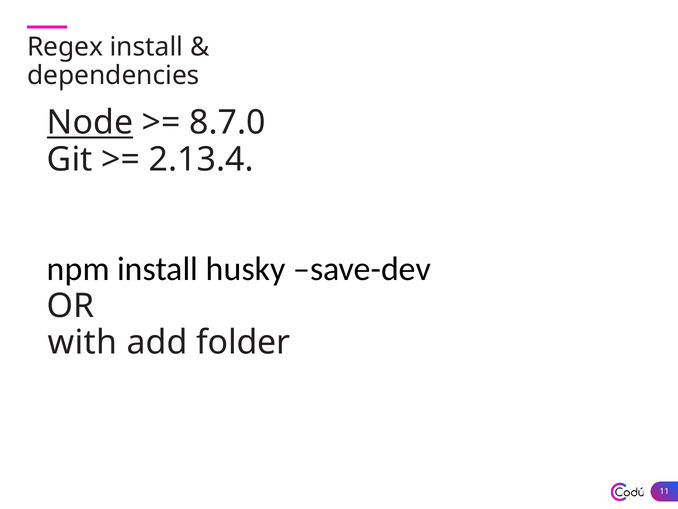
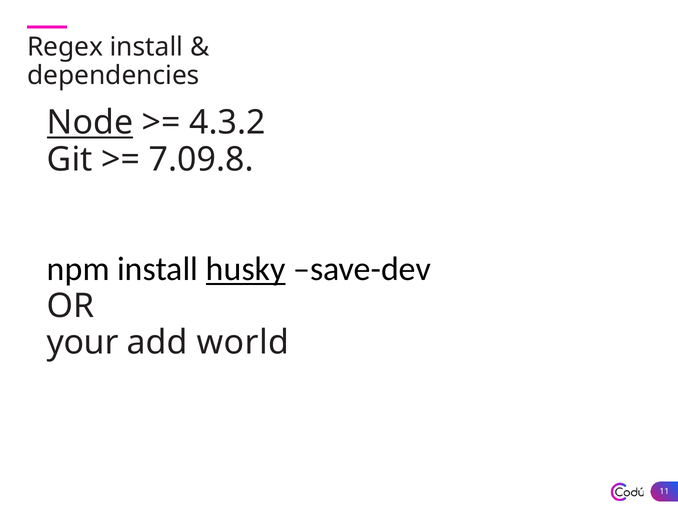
8.7.0: 8.7.0 -> 4.3.2
2.13.4: 2.13.4 -> 7.09.8
husky underline: none -> present
with: with -> your
folder: folder -> world
